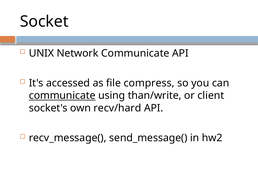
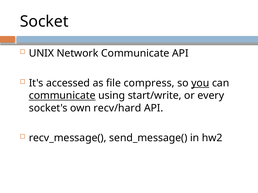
you underline: none -> present
than/write: than/write -> start/write
client: client -> every
